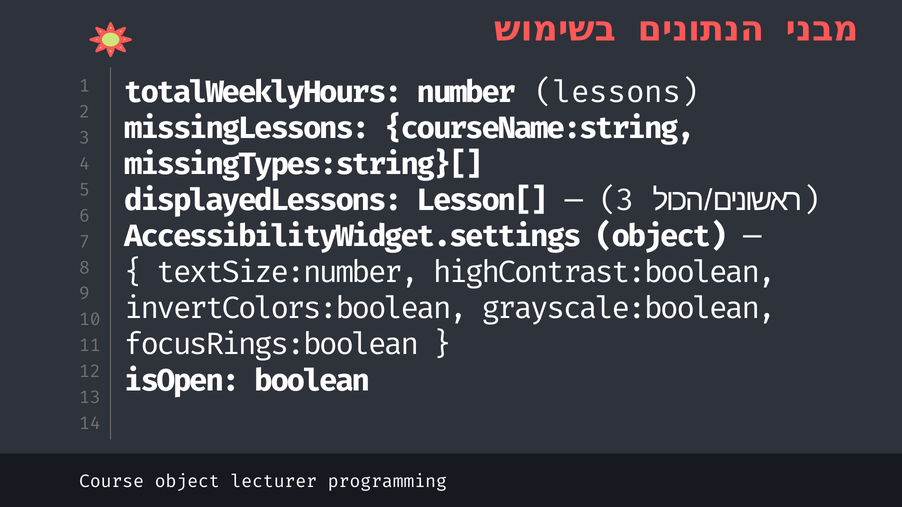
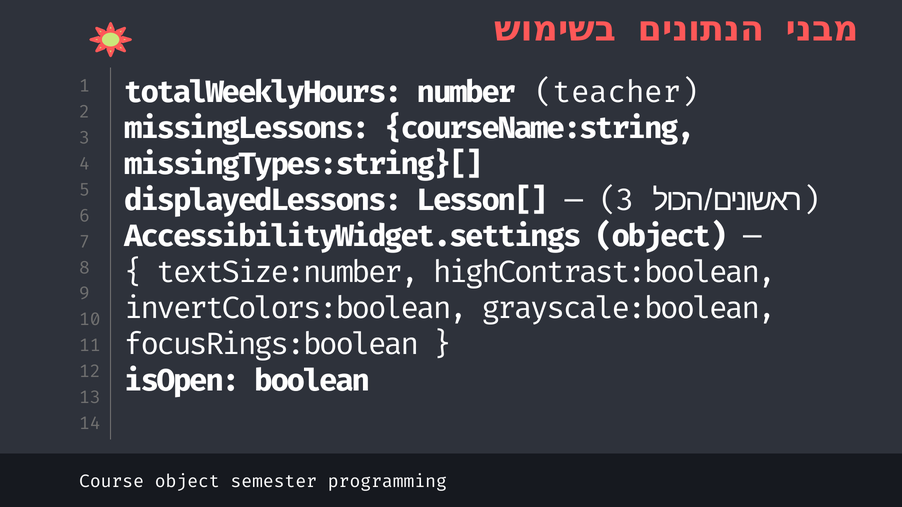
lessons: lessons -> teacher
lecturer: lecturer -> semester
